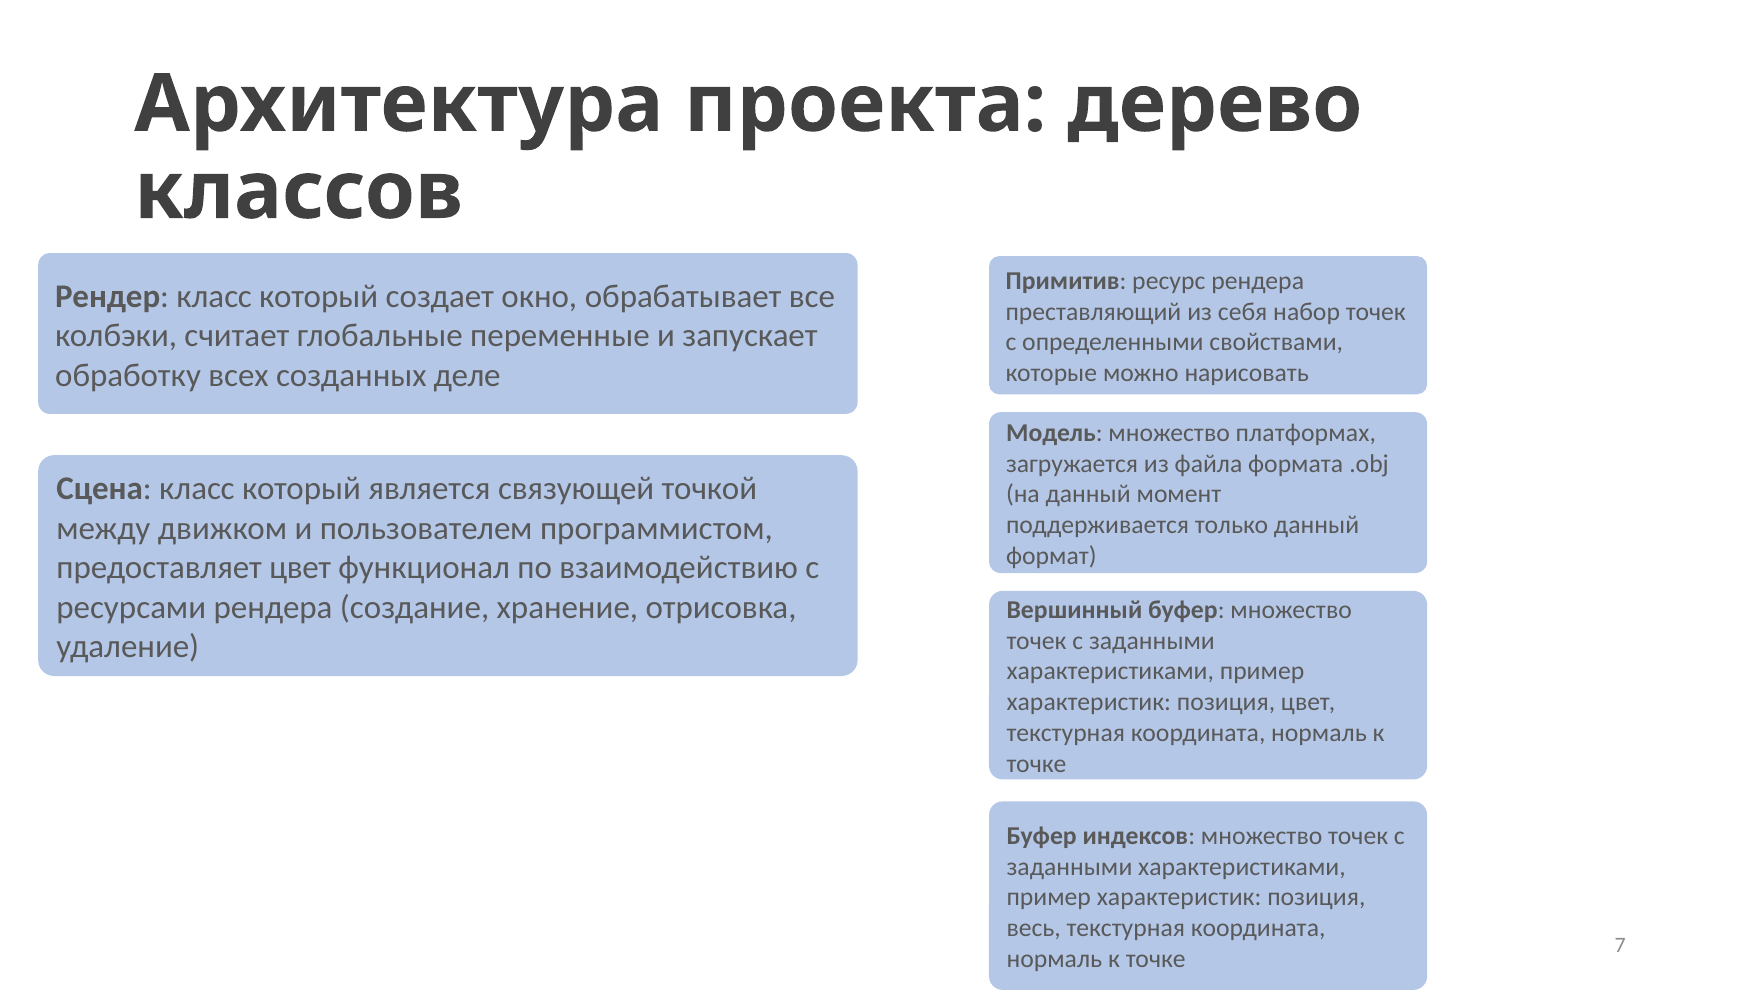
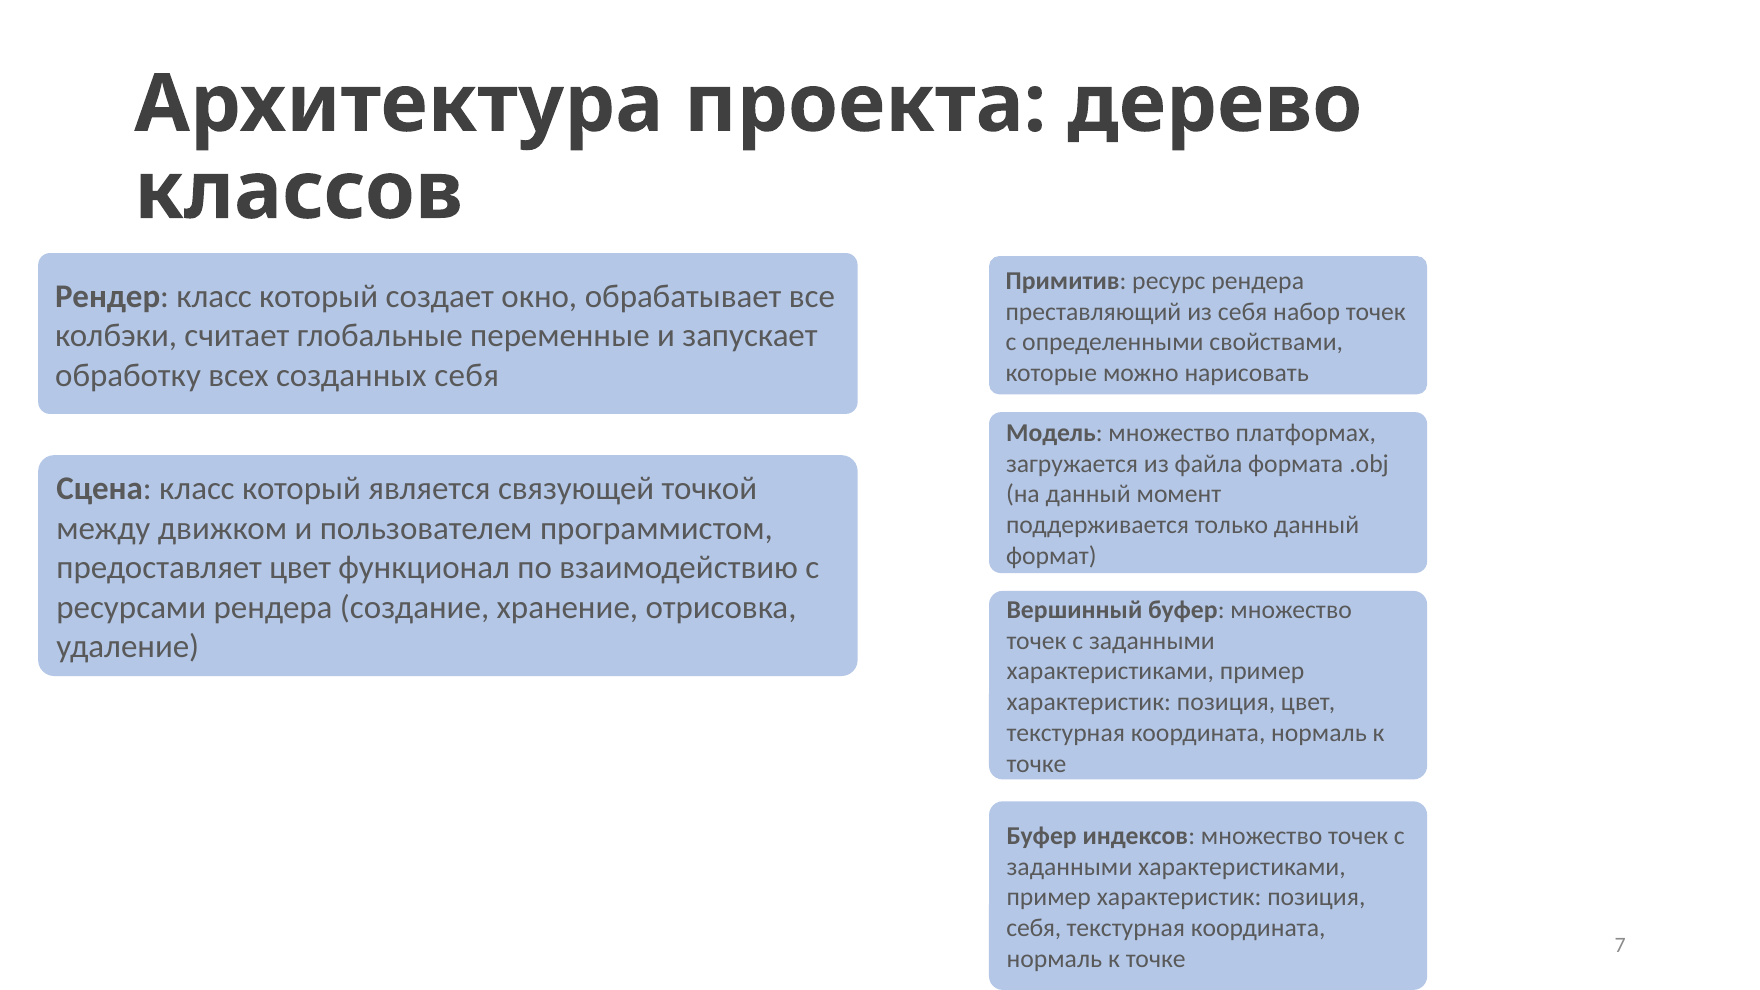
созданных деле: деле -> себя
весь at (1034, 928): весь -> себя
